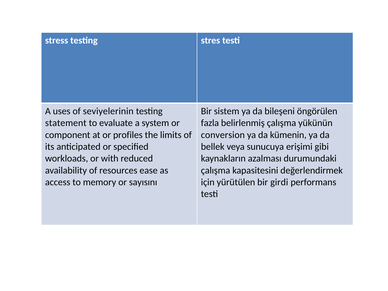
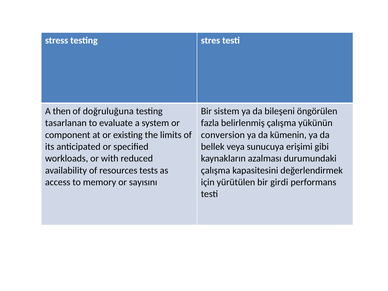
uses: uses -> then
seviyelerinin: seviyelerinin -> doğruluğuna
statement: statement -> tasarlanan
profiles: profiles -> existing
ease: ease -> tests
